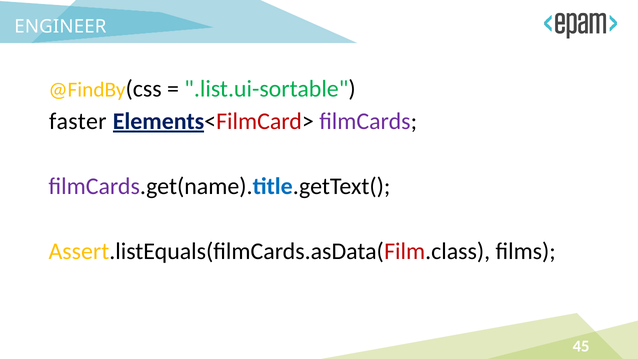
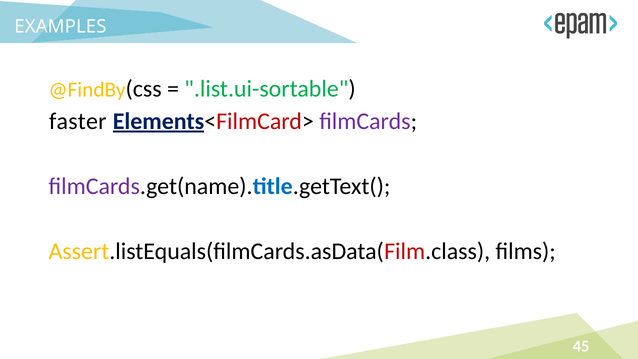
ENGINEER: ENGINEER -> EXAMPLES
